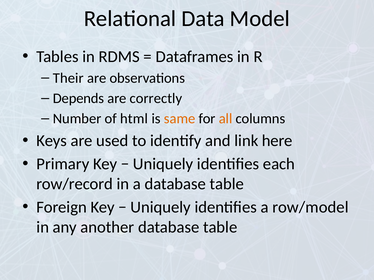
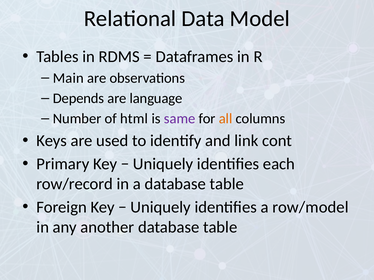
Their: Their -> Main
correctly: correctly -> language
same colour: orange -> purple
here: here -> cont
